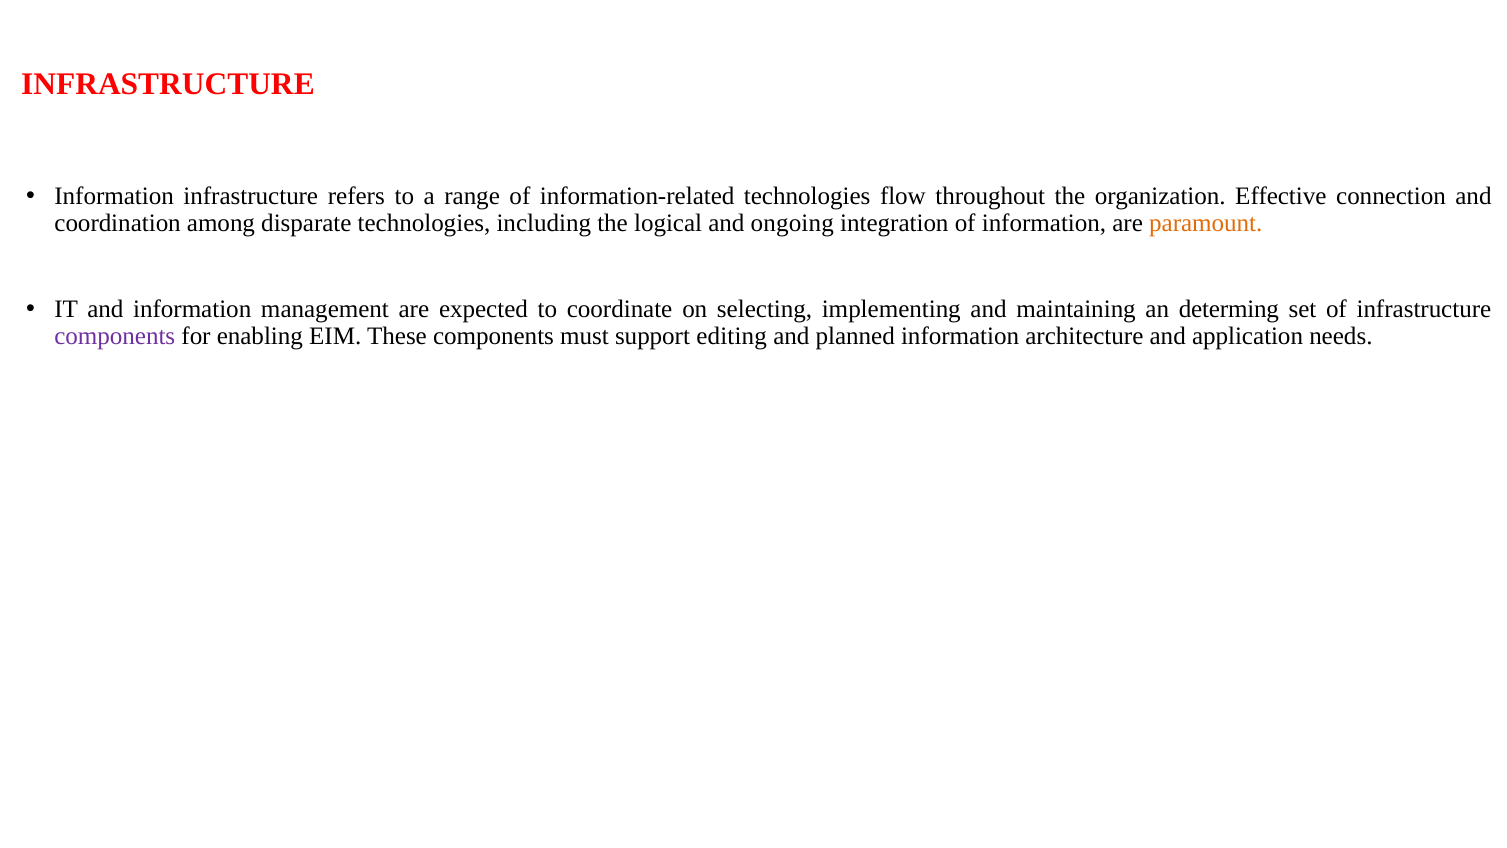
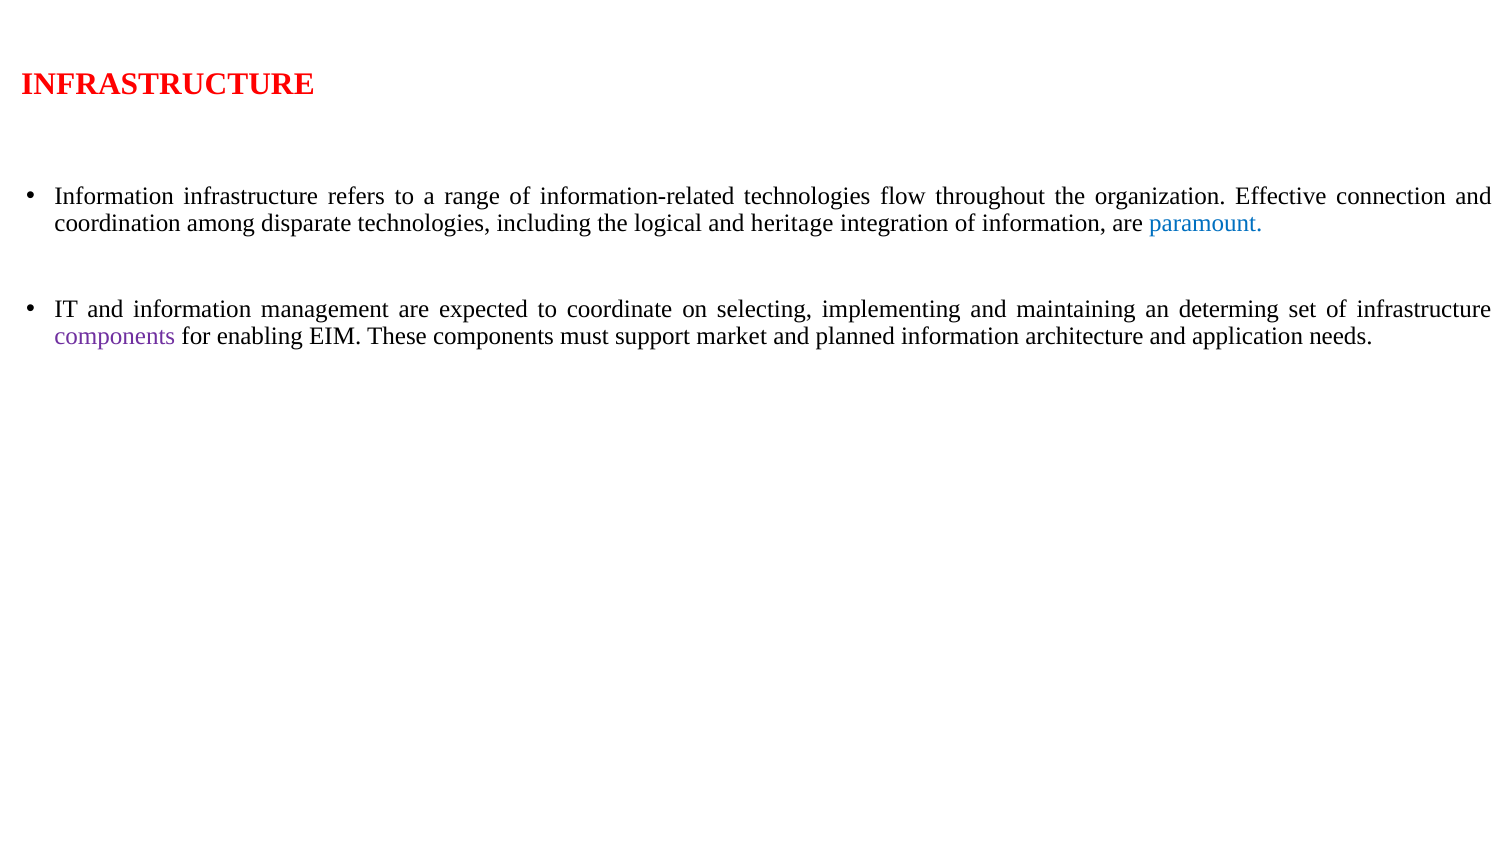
ongoing: ongoing -> heritage
paramount colour: orange -> blue
editing: editing -> market
